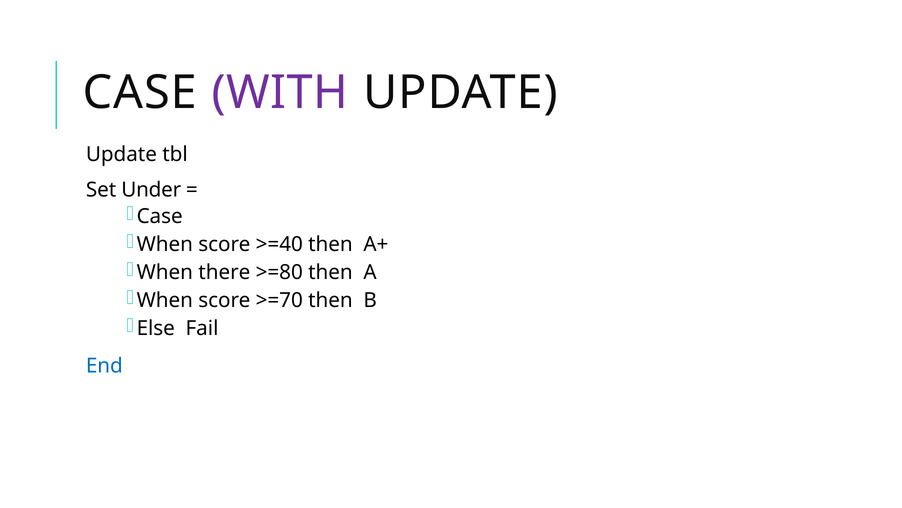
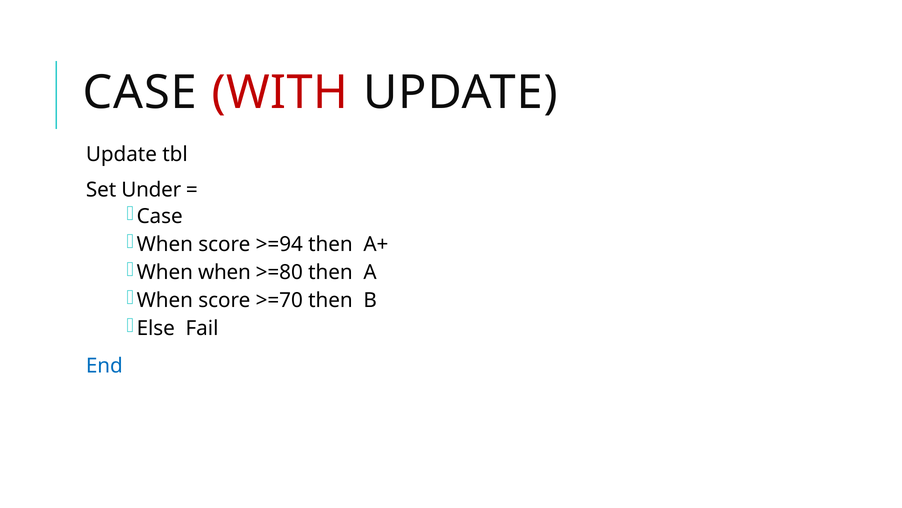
WITH colour: purple -> red
>=40: >=40 -> >=94
When there: there -> when
